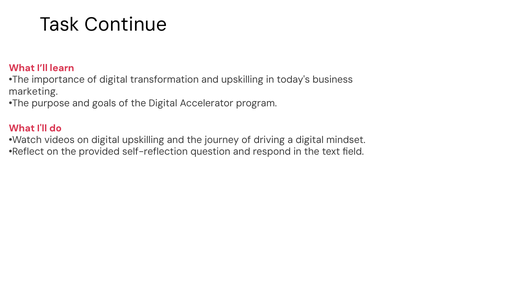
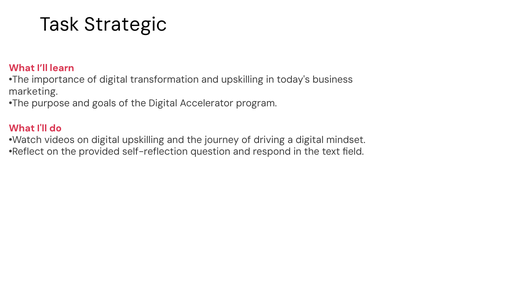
Continue: Continue -> Strategic
